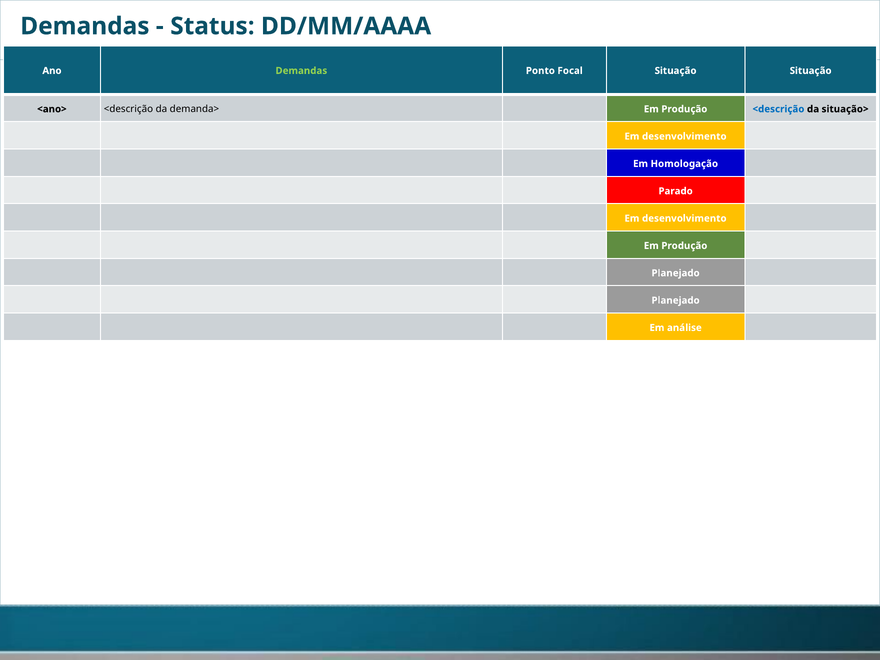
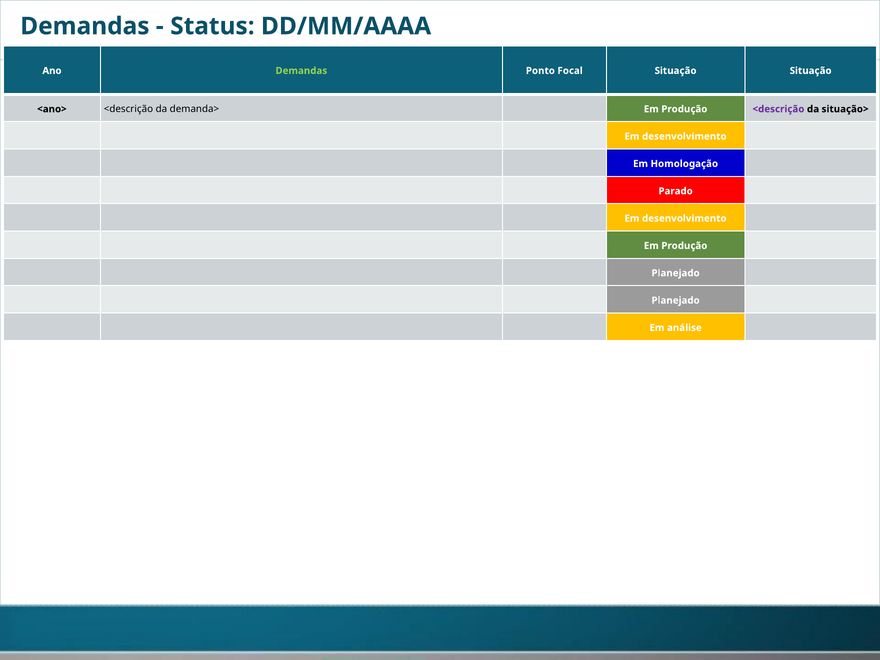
<descrição at (778, 109) colour: blue -> purple
